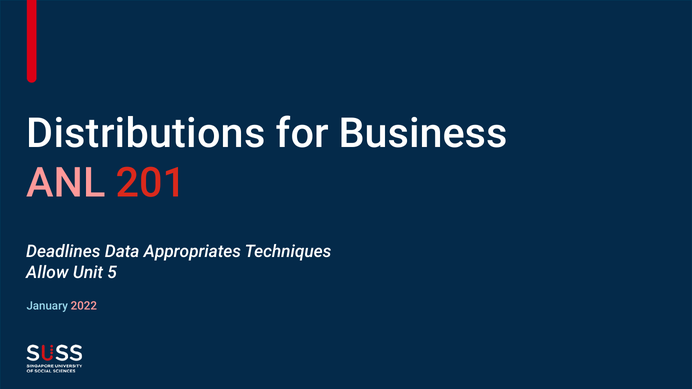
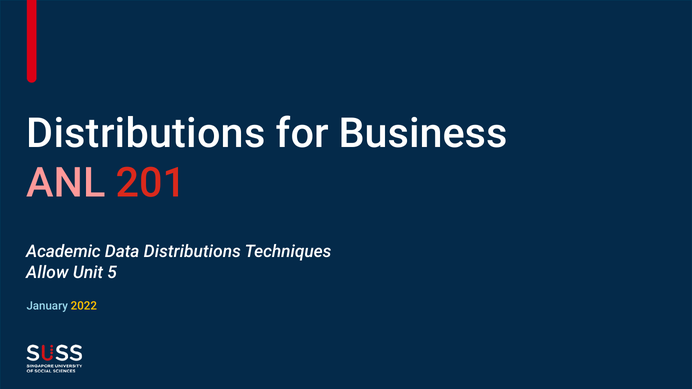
Deadlines: Deadlines -> Academic
Data Appropriates: Appropriates -> Distributions
2022 colour: pink -> yellow
